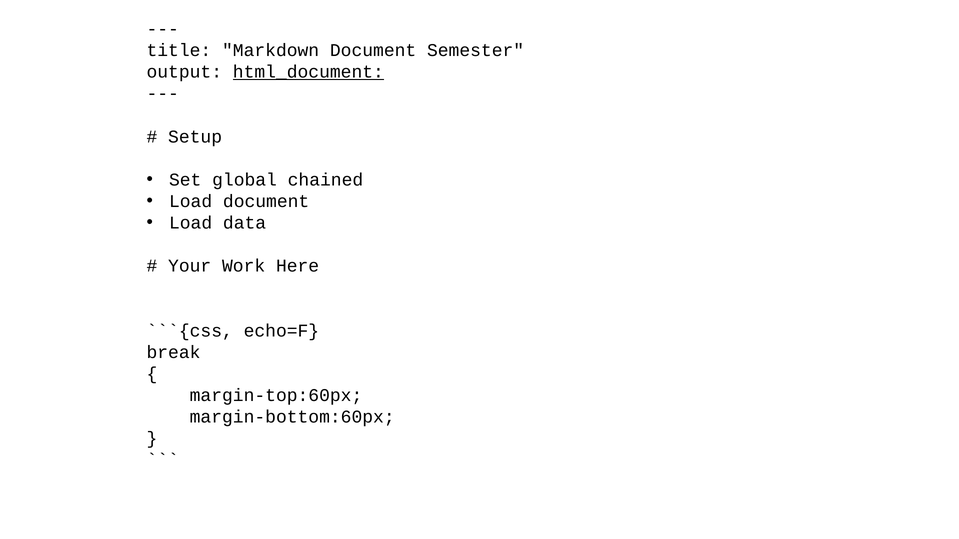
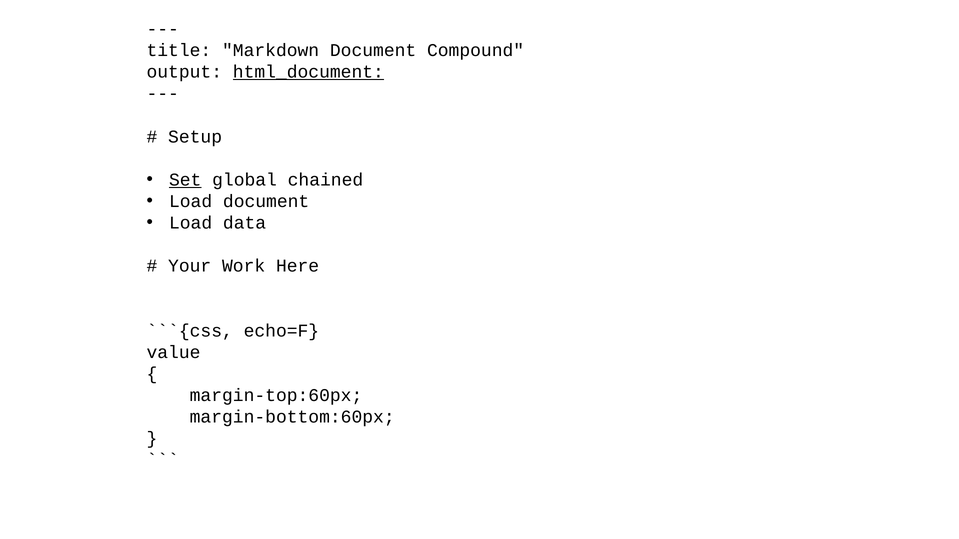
Semester: Semester -> Compound
Set underline: none -> present
break: break -> value
